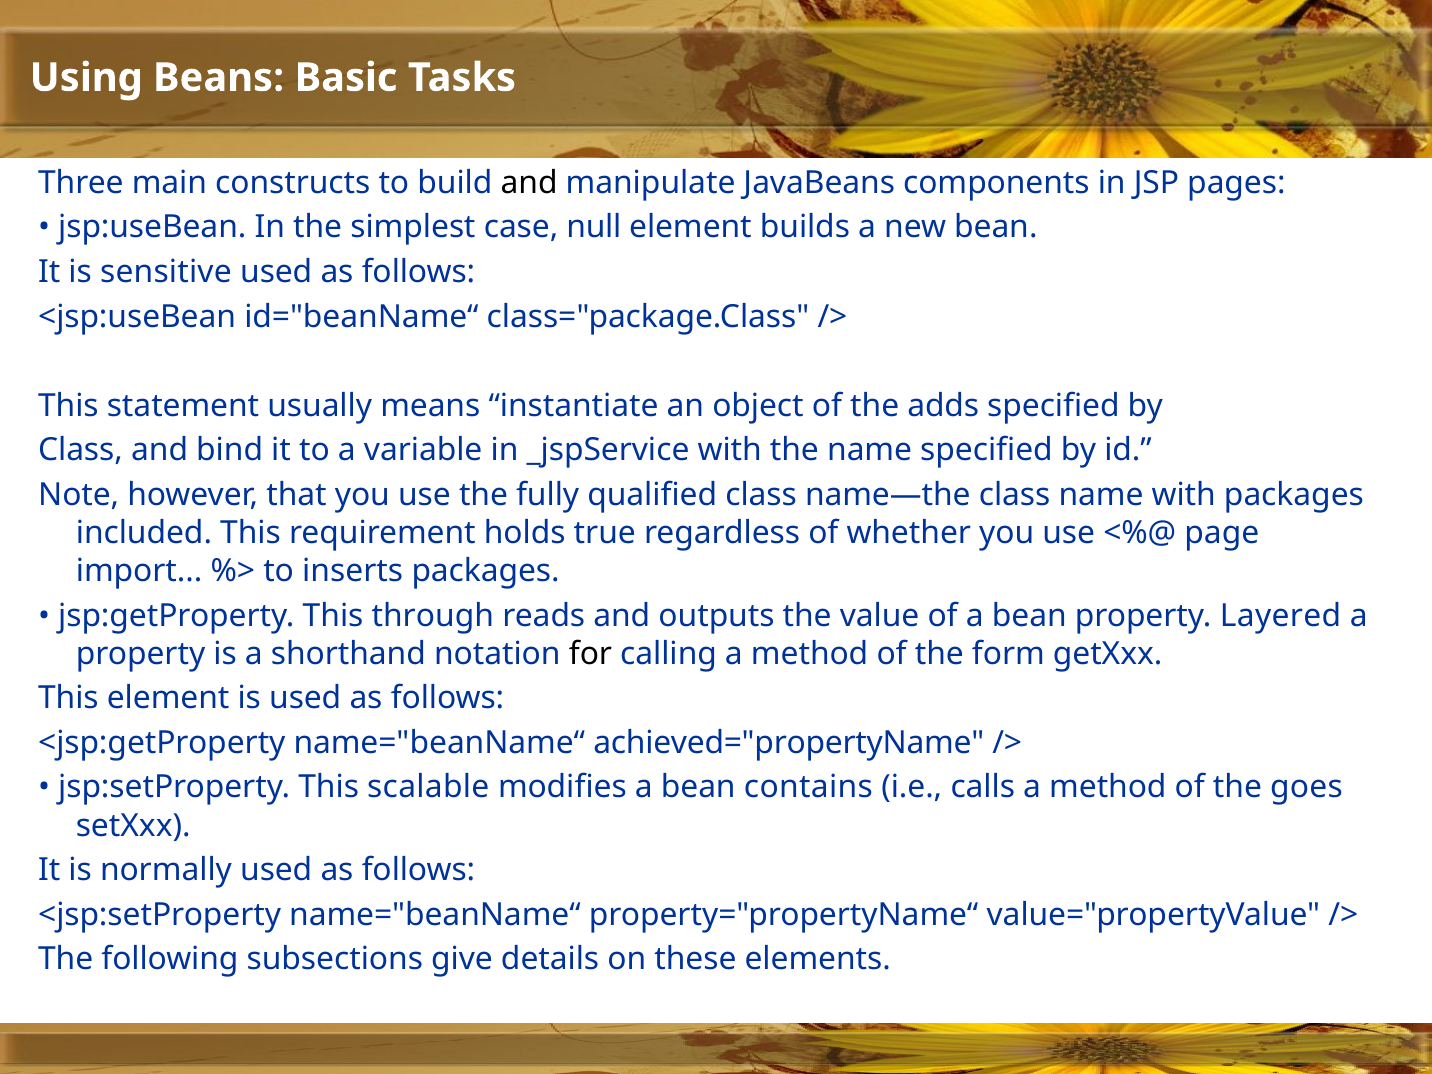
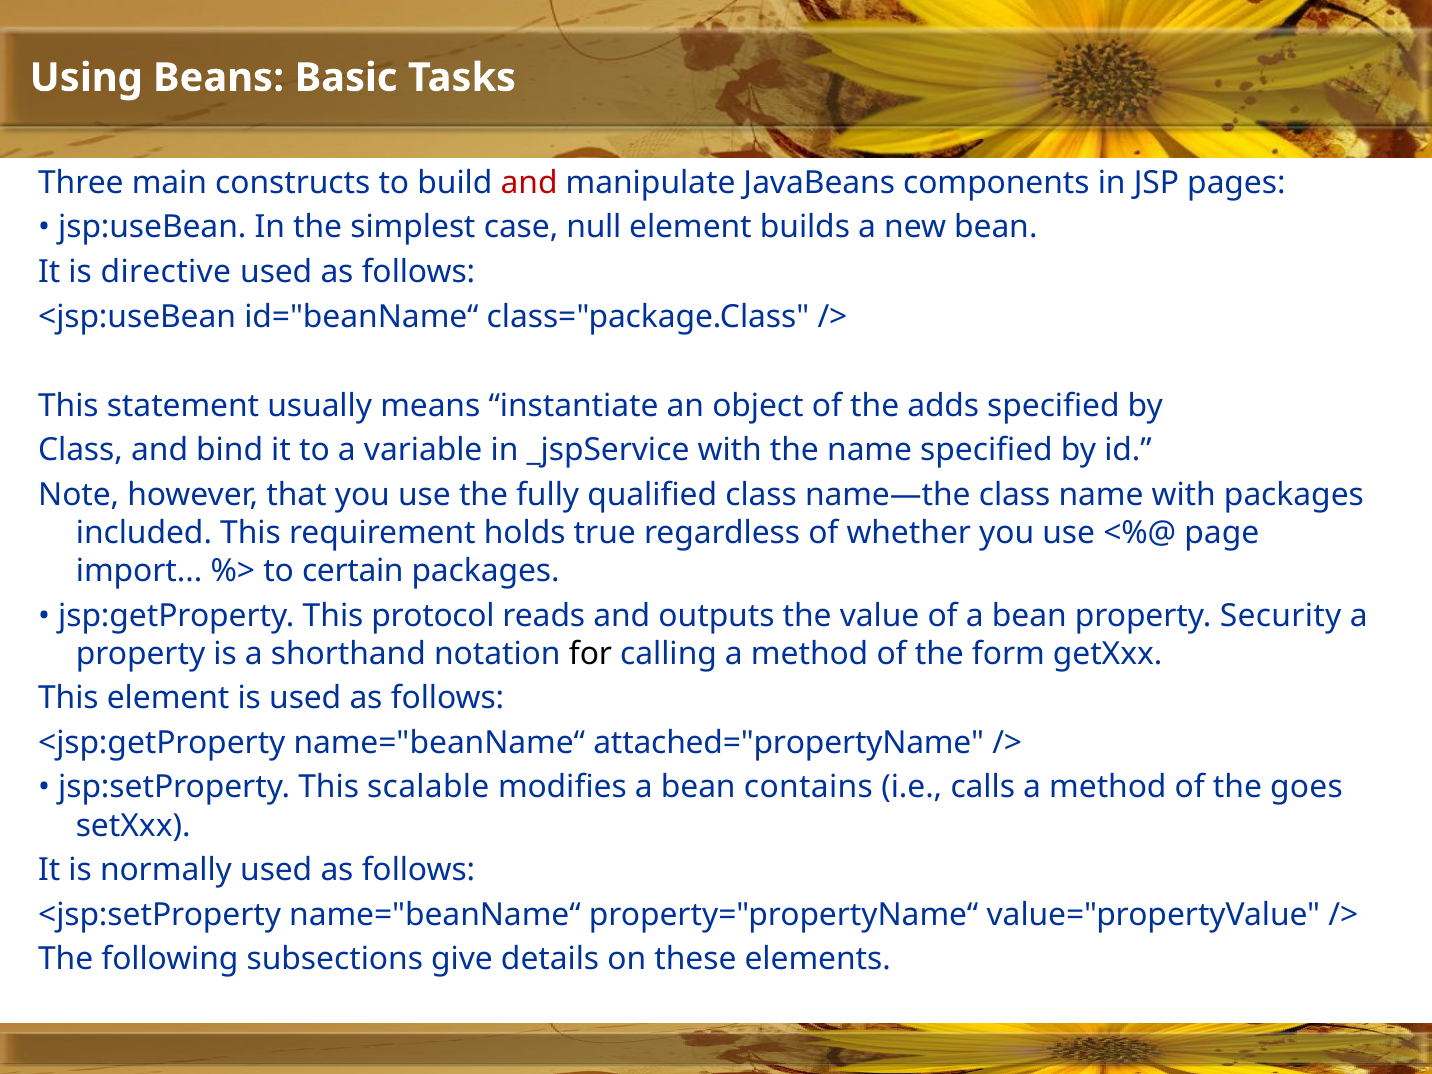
and at (529, 183) colour: black -> red
sensitive: sensitive -> directive
inserts: inserts -> certain
through: through -> protocol
Layered: Layered -> Security
achieved="propertyName: achieved="propertyName -> attached="propertyName
